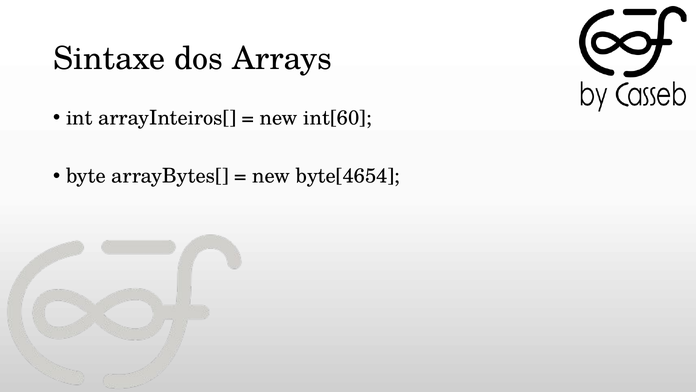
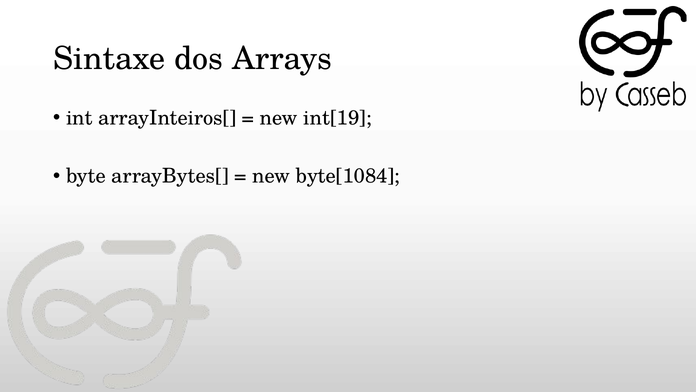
int[60: int[60 -> int[19
byte[4654: byte[4654 -> byte[1084
